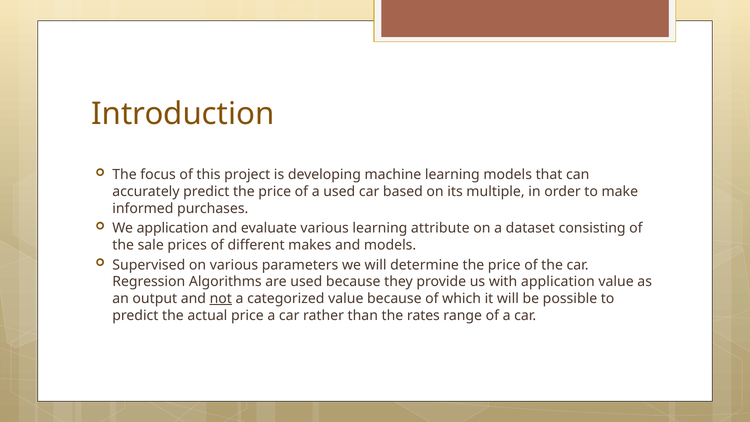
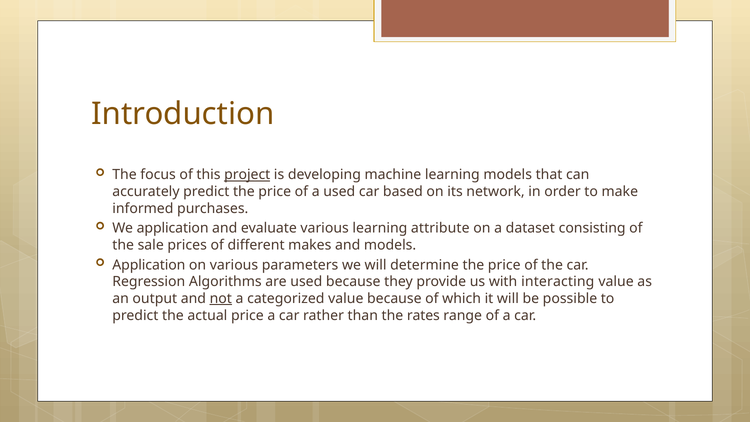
project underline: none -> present
multiple: multiple -> network
Supervised at (149, 265): Supervised -> Application
with application: application -> interacting
